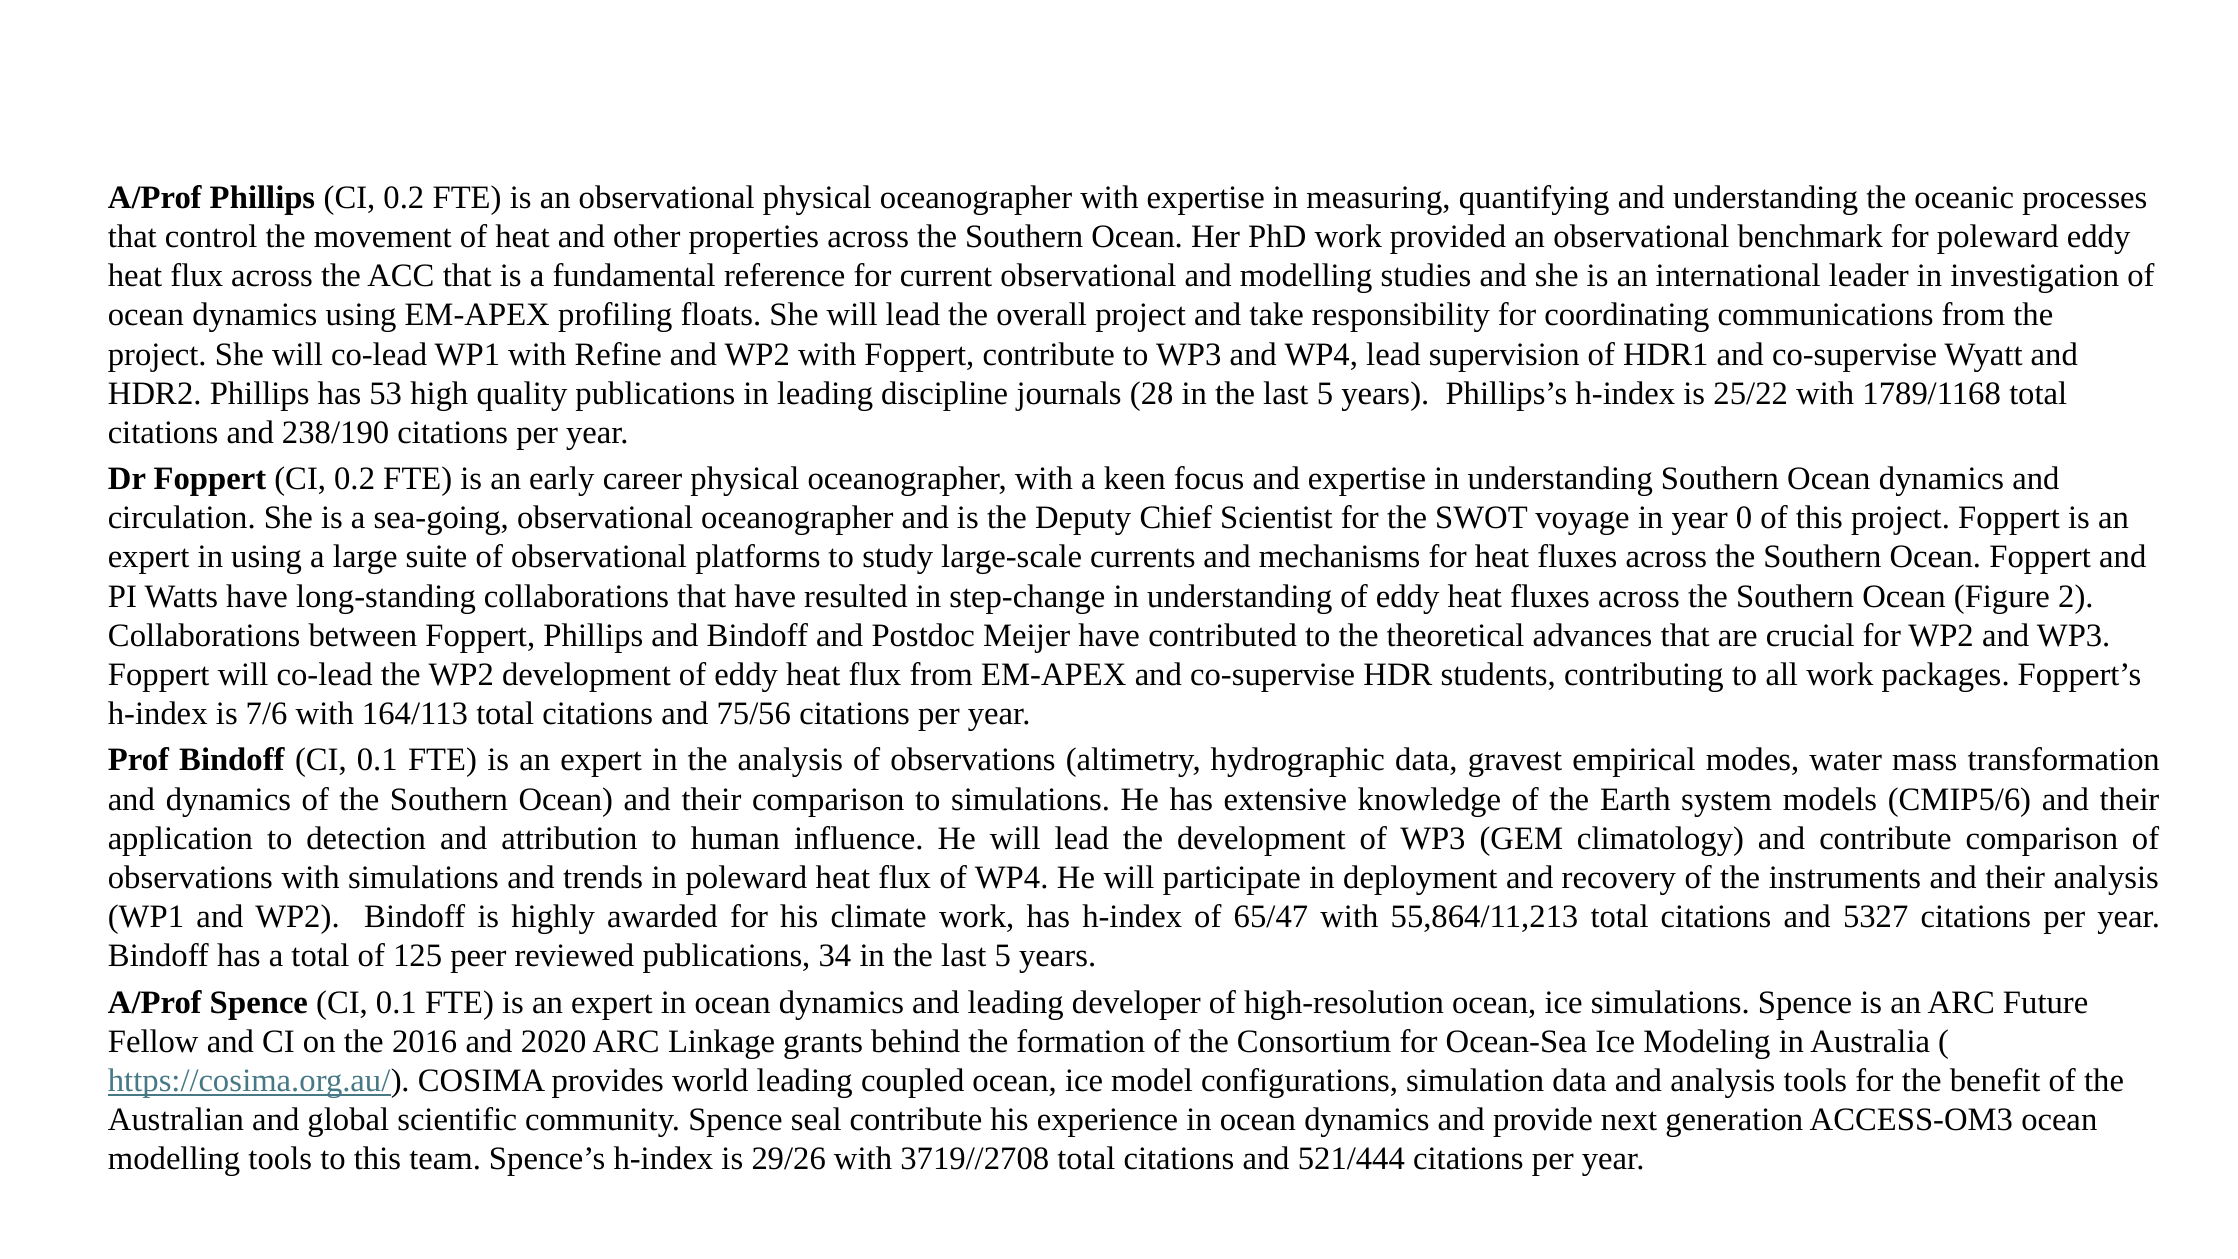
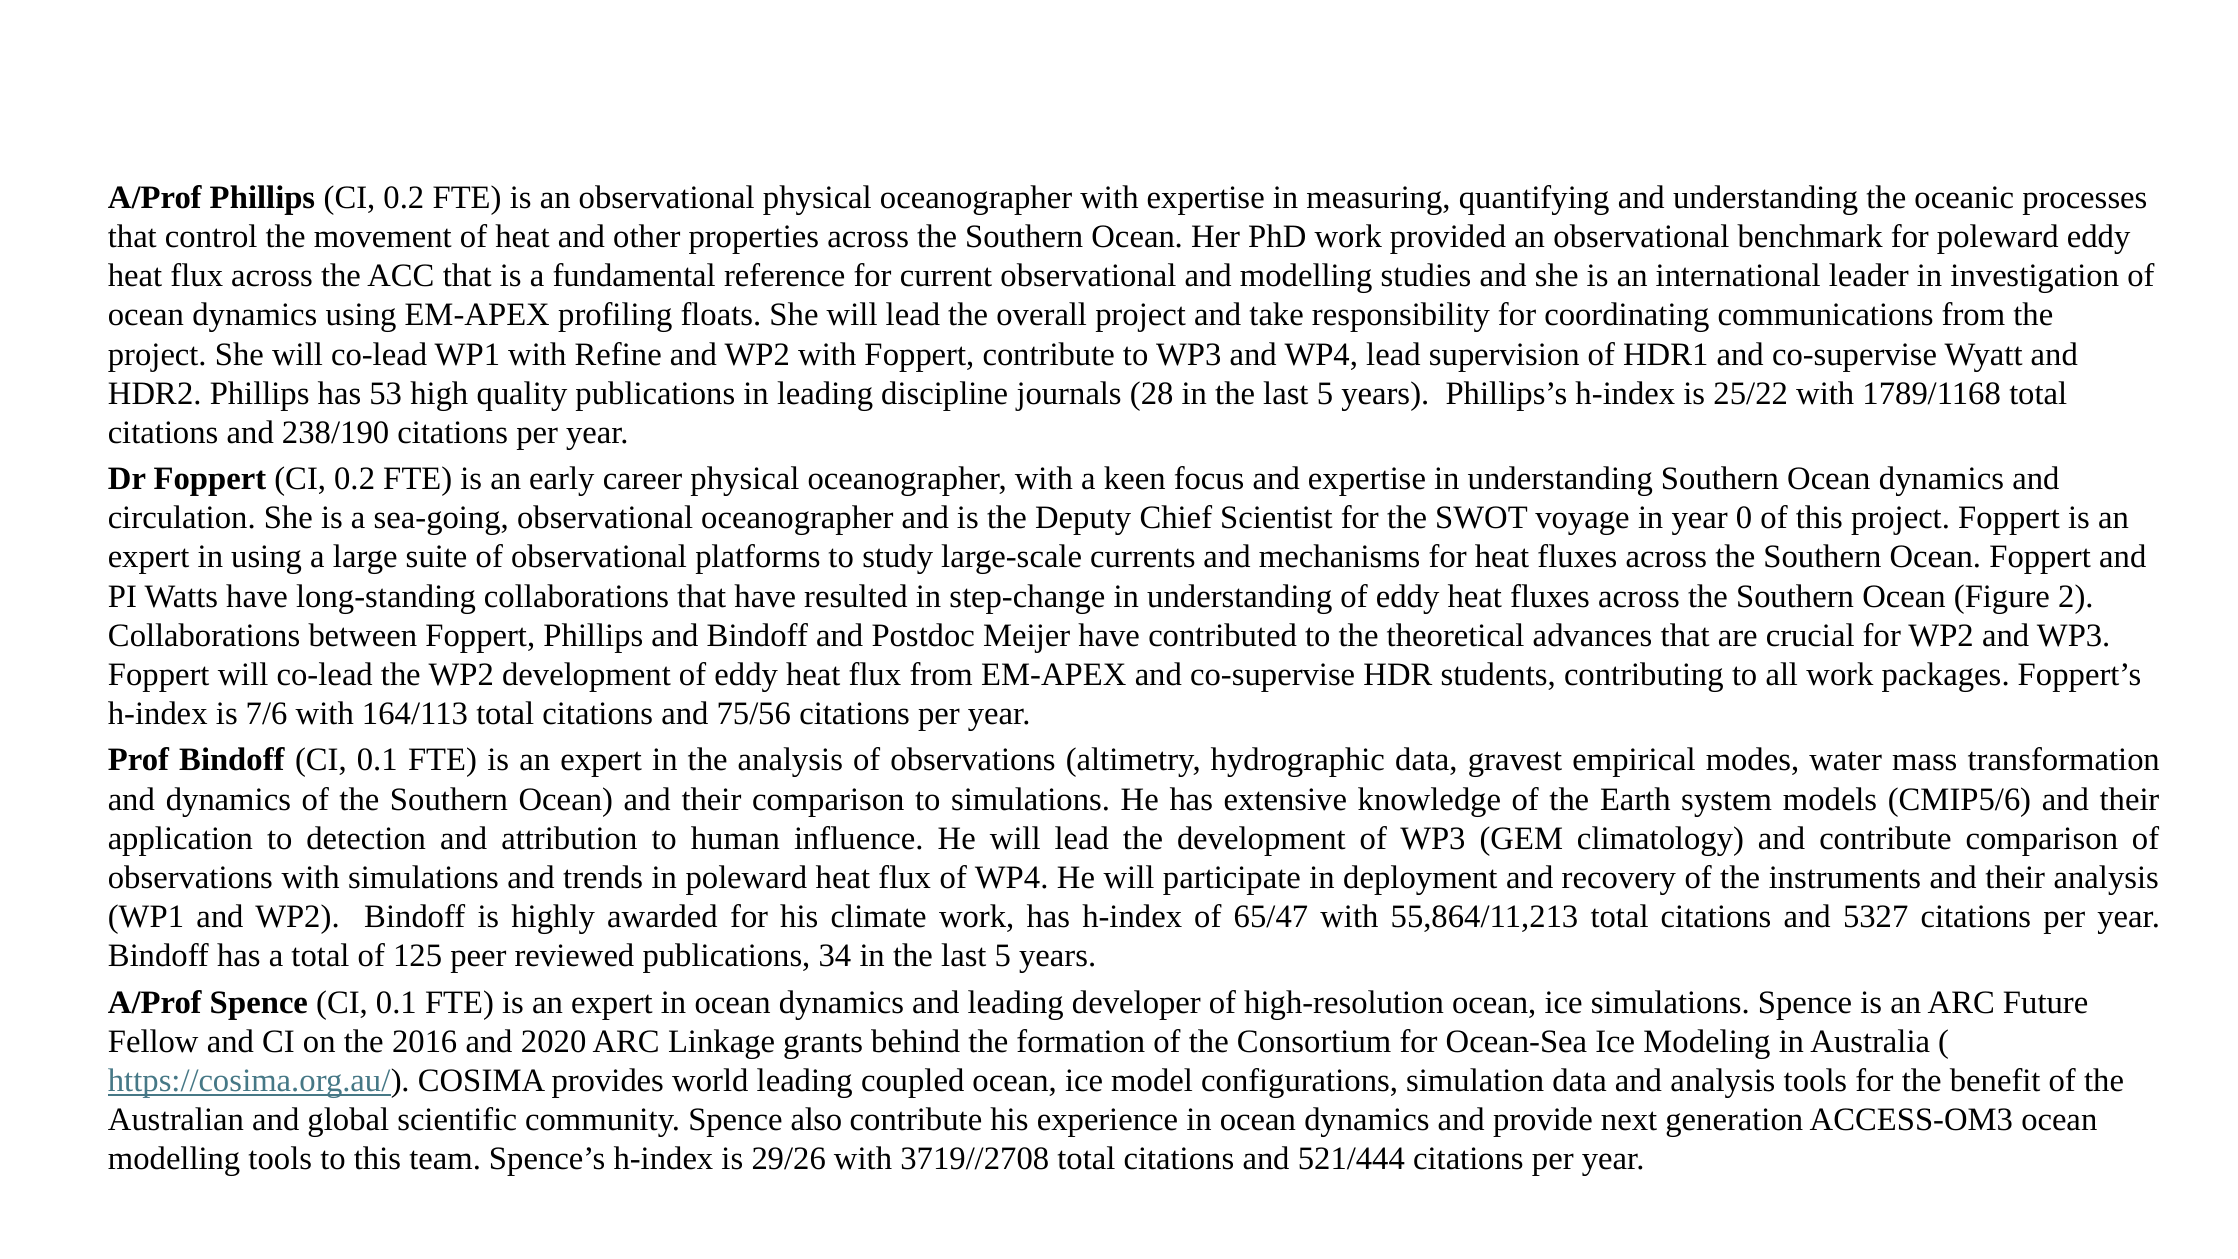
seal: seal -> also
